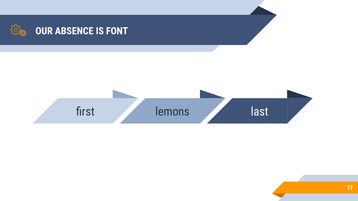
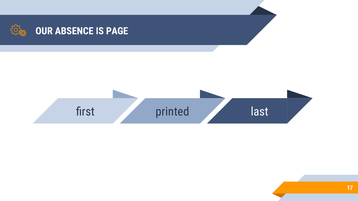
FONT: FONT -> PAGE
lemons: lemons -> printed
